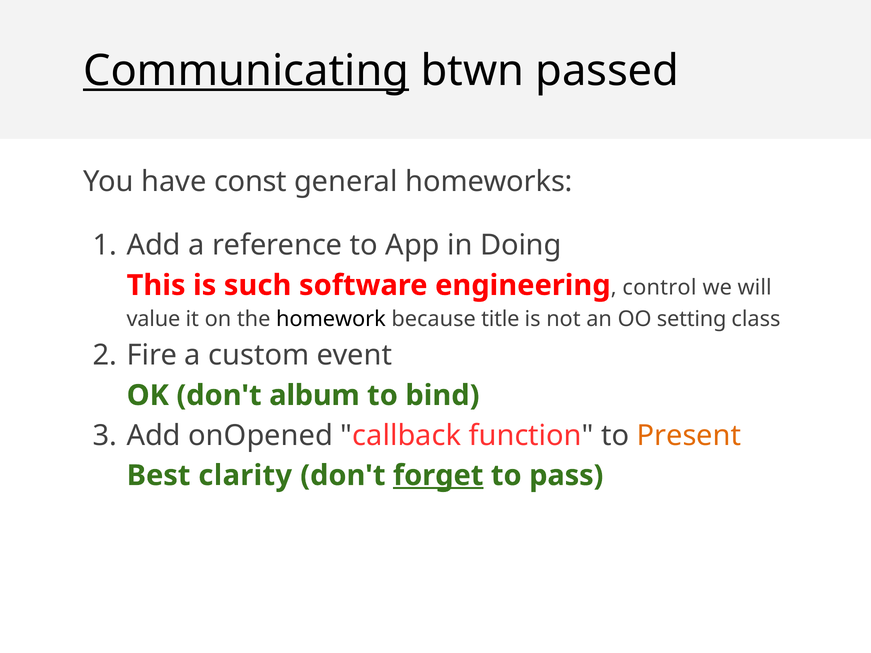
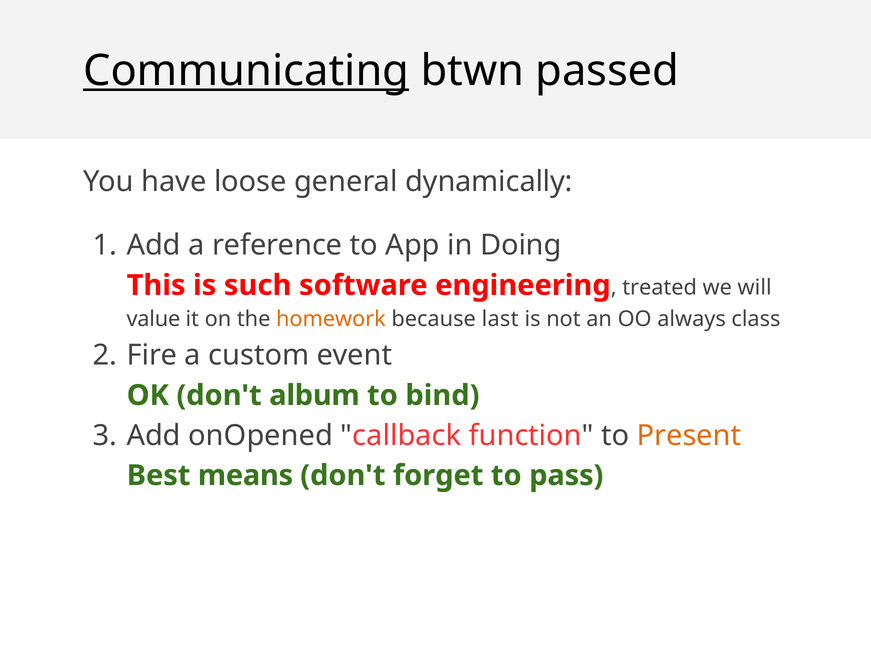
const: const -> loose
homeworks: homeworks -> dynamically
control: control -> treated
homework colour: black -> orange
title: title -> last
setting: setting -> always
clarity: clarity -> means
forget underline: present -> none
